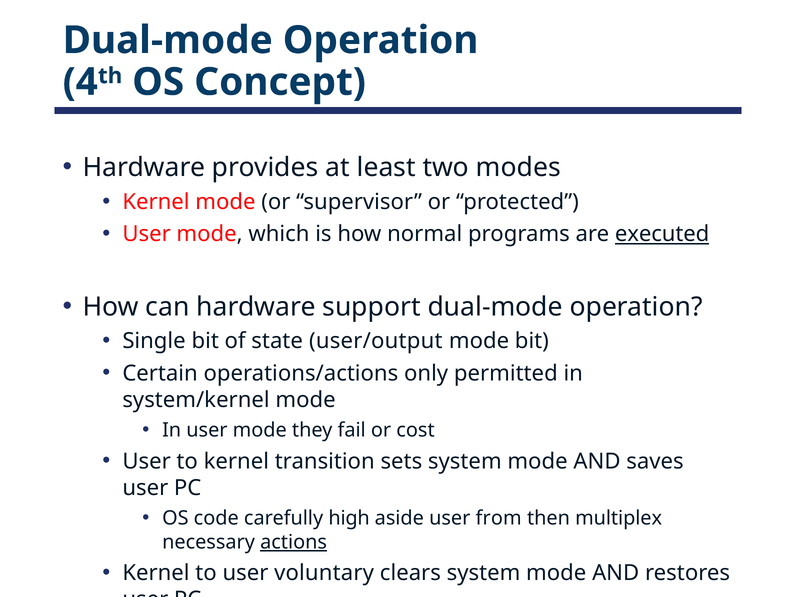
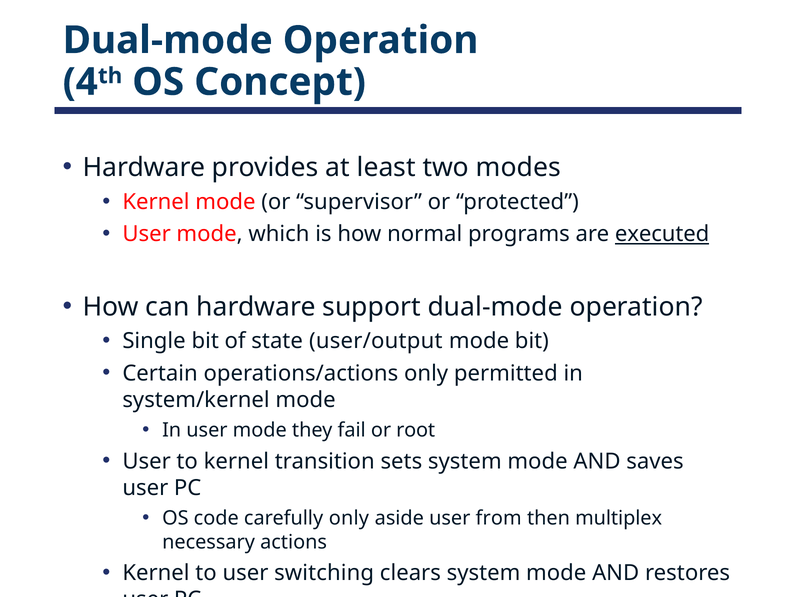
cost: cost -> root
carefully high: high -> only
actions underline: present -> none
voluntary: voluntary -> switching
